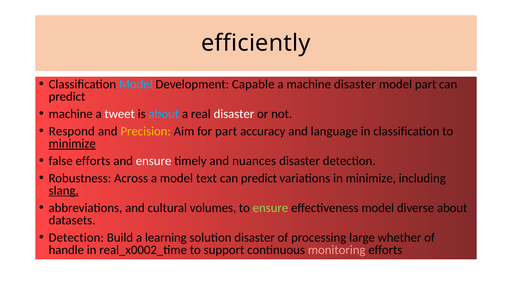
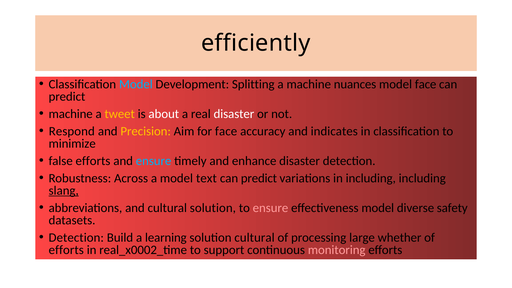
Capable: Capable -> Splitting
machine disaster: disaster -> nuances
model part: part -> face
tweet colour: white -> yellow
about at (164, 114) colour: light blue -> white
for part: part -> face
language: language -> indicates
minimize at (72, 144) underline: present -> none
ensure at (154, 161) colour: white -> light blue
nuances: nuances -> enhance
in minimize: minimize -> including
cultural volumes: volumes -> solution
ensure at (270, 208) colour: light green -> pink
diverse about: about -> safety
solution disaster: disaster -> cultural
handle at (66, 250): handle -> efforts
